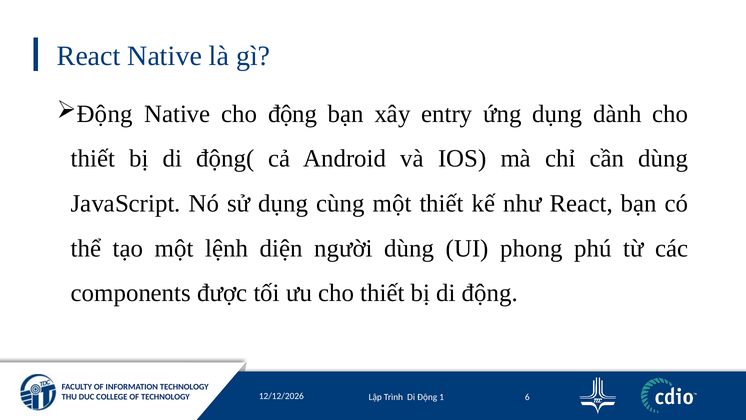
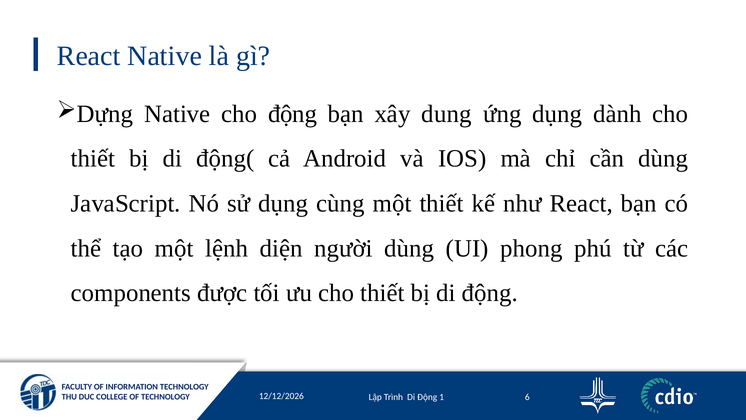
Động at (105, 114): Động -> Dựng
entry: entry -> dung
